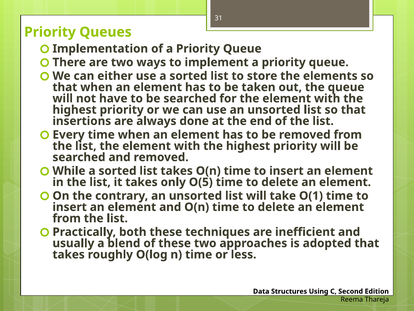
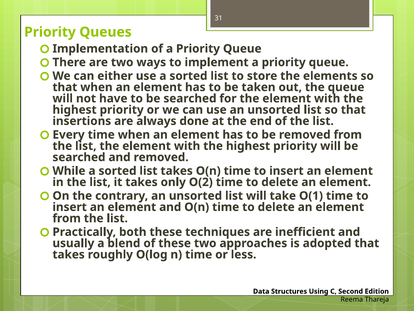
O(5: O(5 -> O(2
